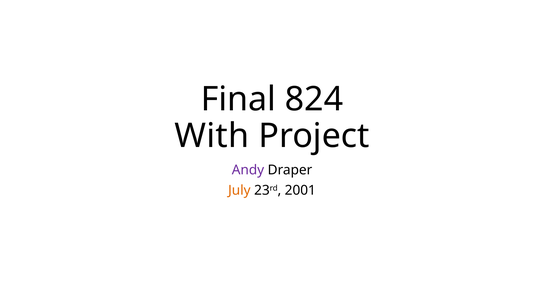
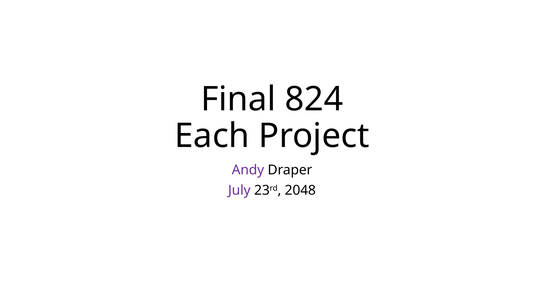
With: With -> Each
July colour: orange -> purple
2001: 2001 -> 2048
